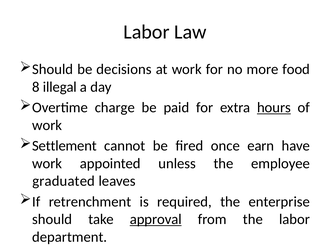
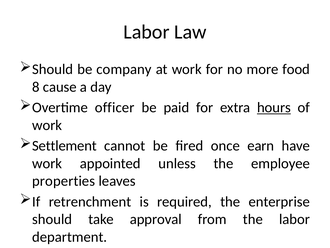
decisions: decisions -> company
illegal: illegal -> cause
charge: charge -> officer
graduated: graduated -> properties
approval underline: present -> none
